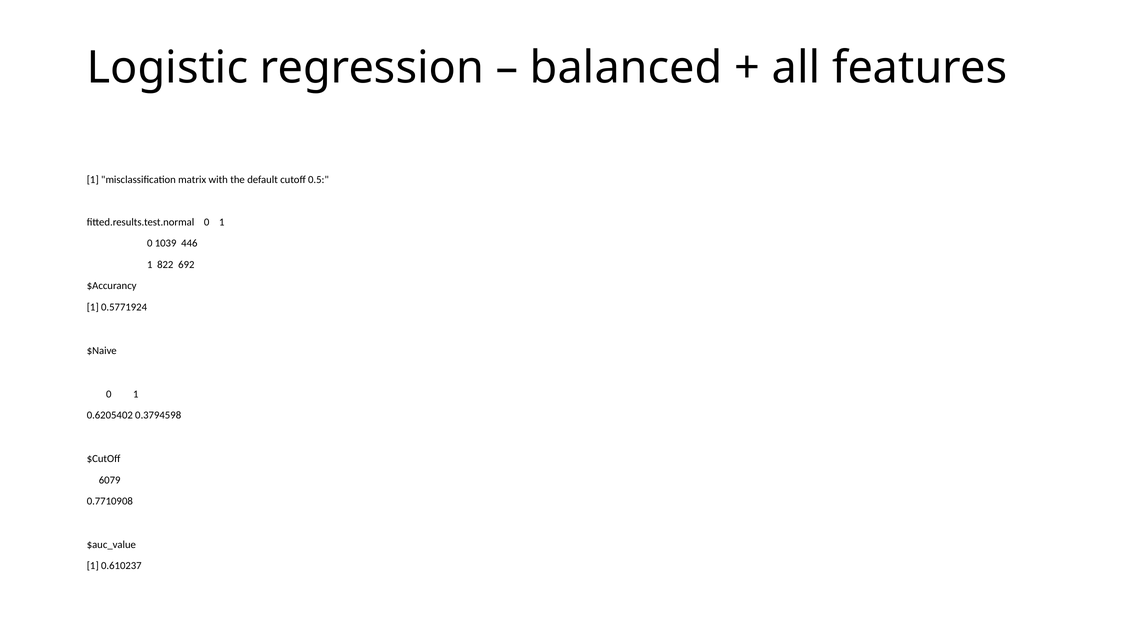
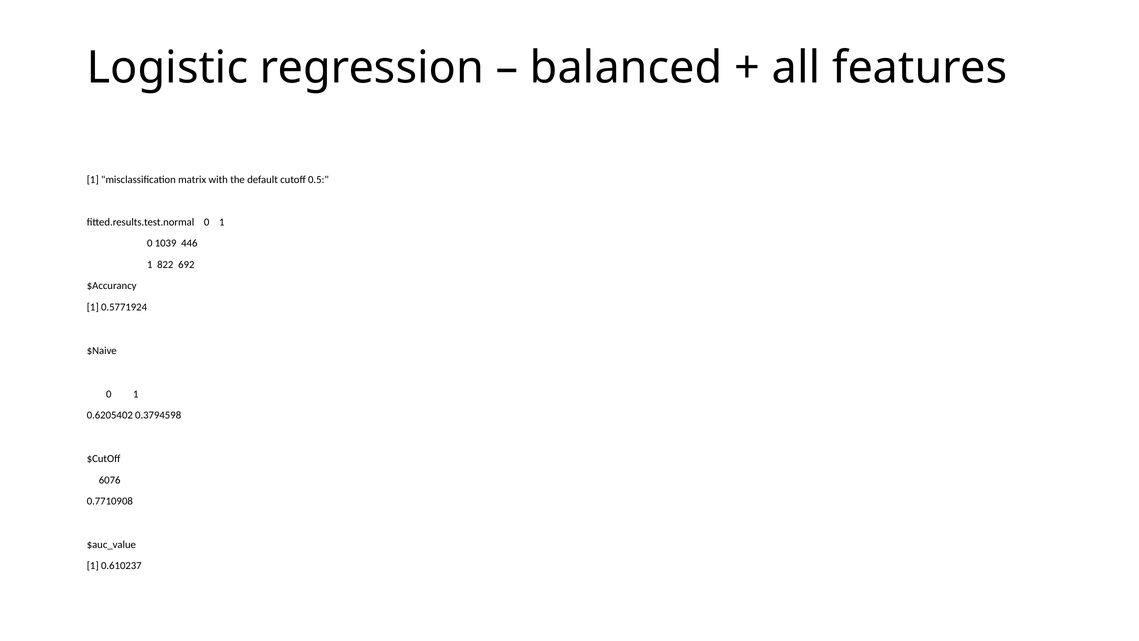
6079: 6079 -> 6076
